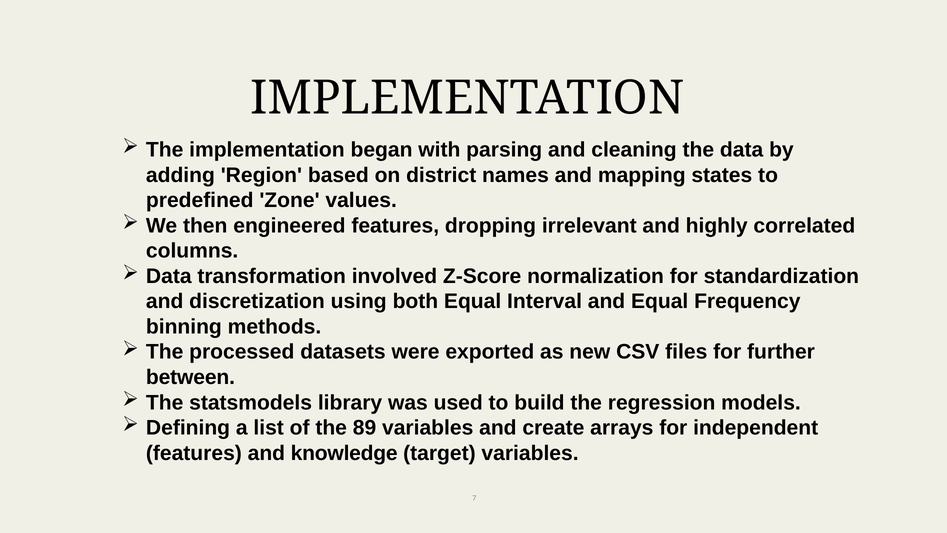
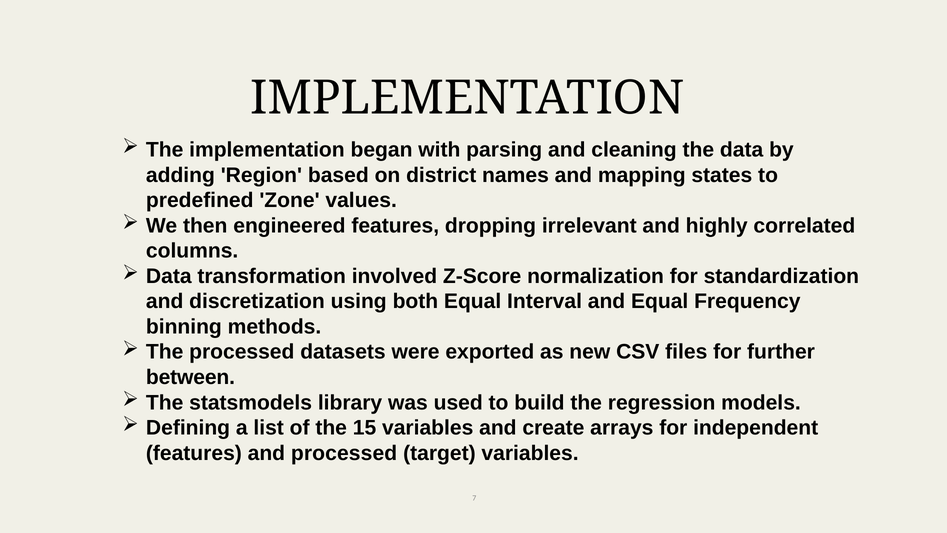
89: 89 -> 15
and knowledge: knowledge -> processed
